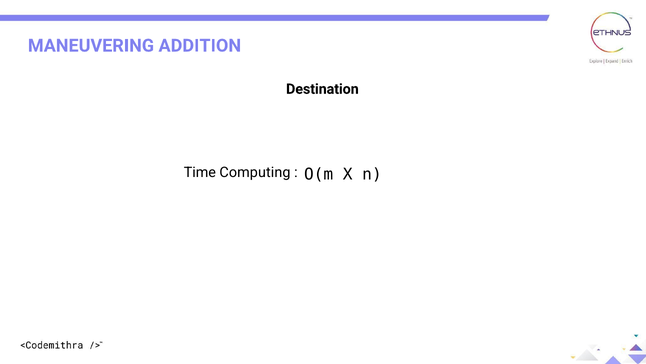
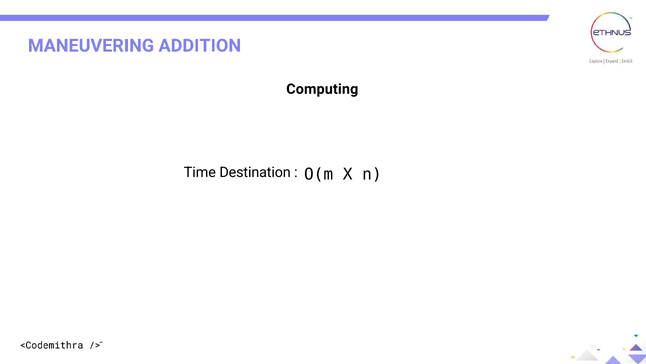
Destination: Destination -> Computing
Computing: Computing -> Destination
